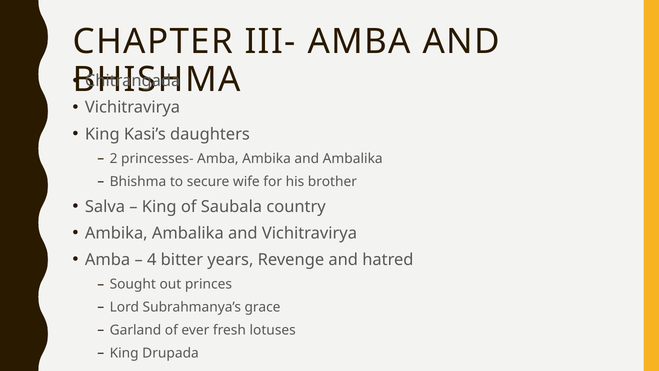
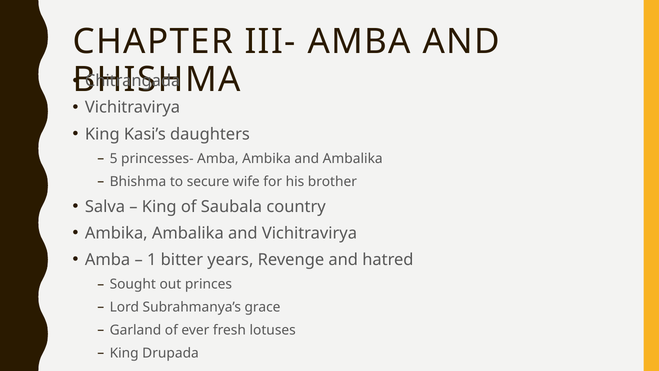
2: 2 -> 5
4: 4 -> 1
